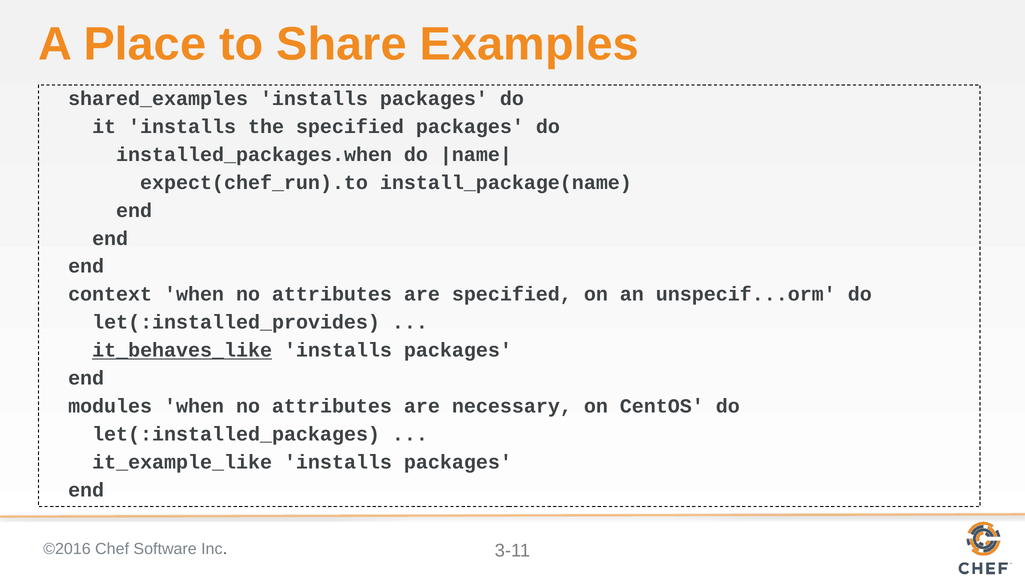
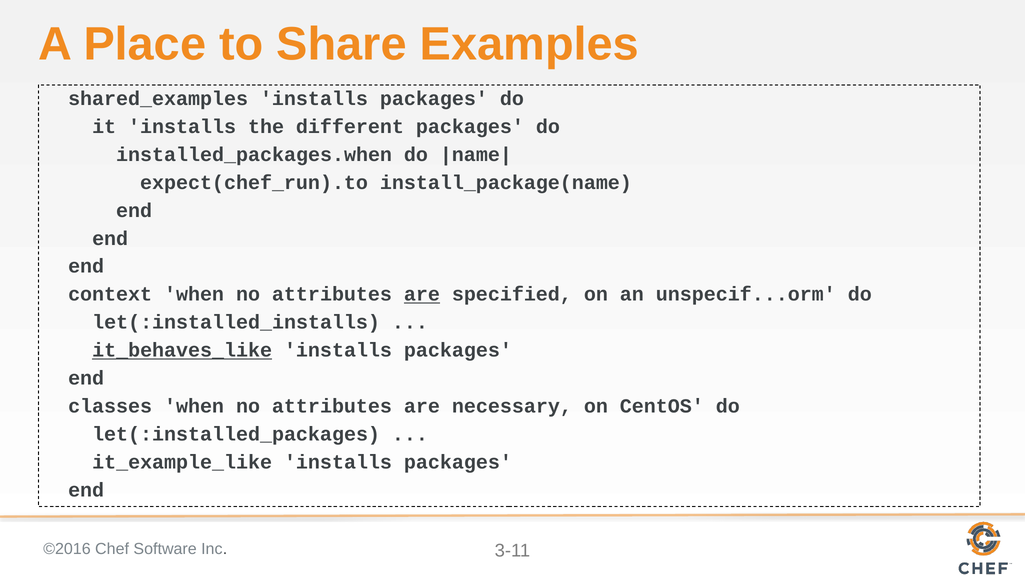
the specified: specified -> different
are at (422, 295) underline: none -> present
let(:installed_provides: let(:installed_provides -> let(:installed_installs
modules: modules -> classes
